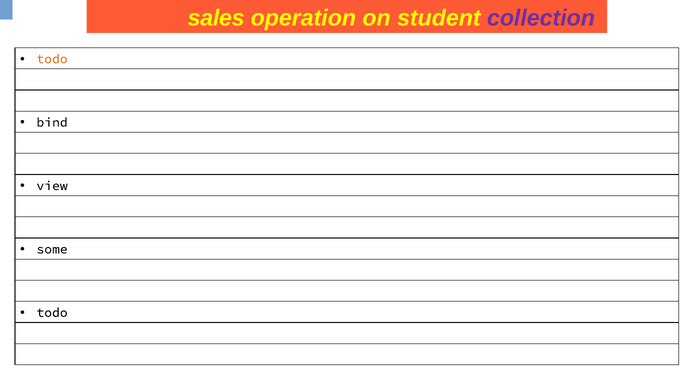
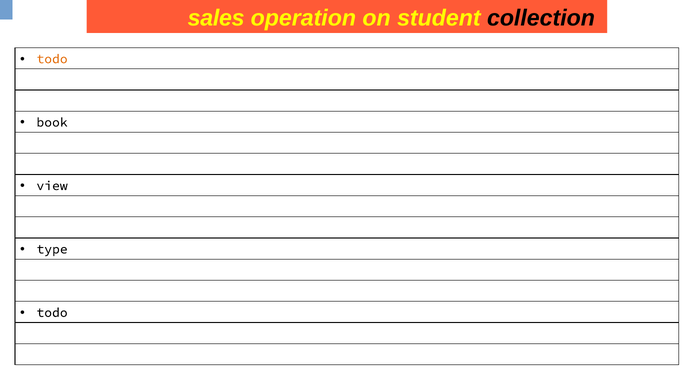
collection colour: purple -> black
bind: bind -> book
some: some -> type
